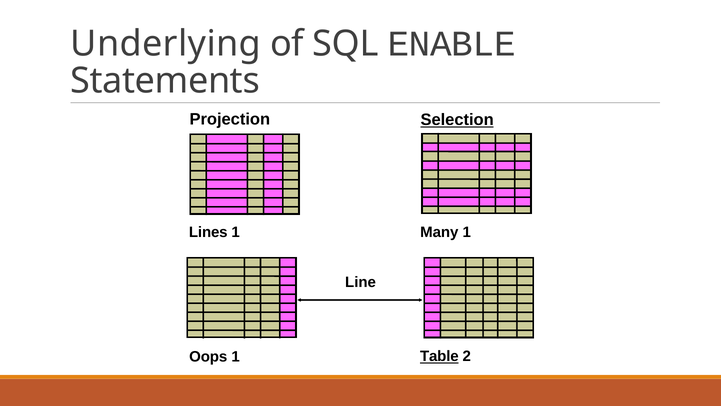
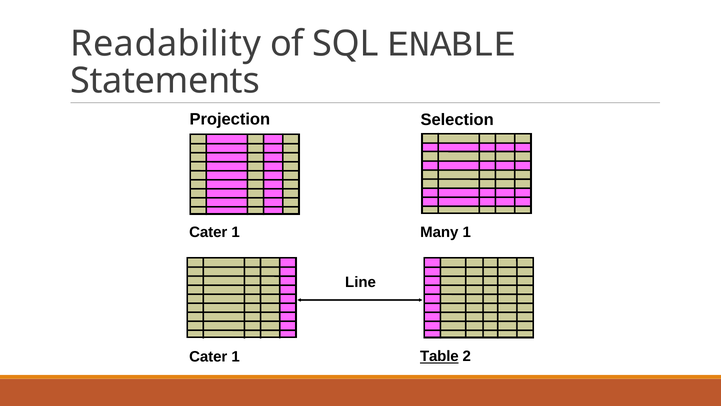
Underlying: Underlying -> Readability
Selection underline: present -> none
Lines at (208, 232): Lines -> Cater
Oops at (208, 356): Oops -> Cater
